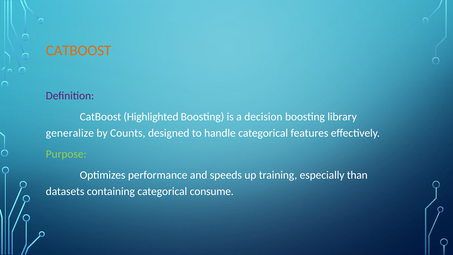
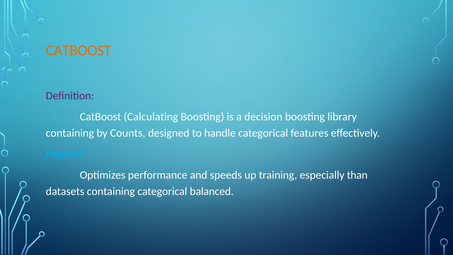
Highlighted: Highlighted -> Calculating
generalize at (70, 133): generalize -> containing
Purpose colour: light green -> light blue
consume: consume -> balanced
